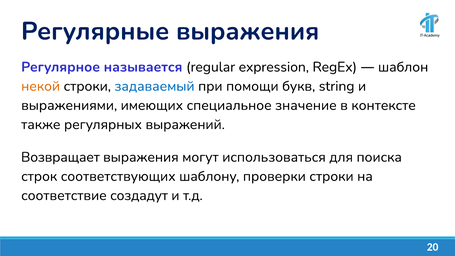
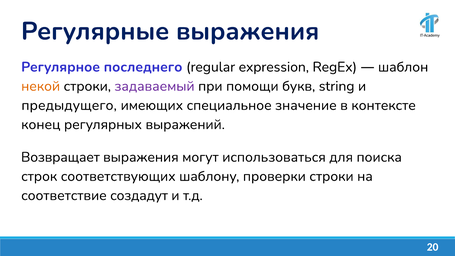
называется: называется -> последнего
задаваемый colour: blue -> purple
выражениями: выражениями -> предыдущего
также: также -> конец
